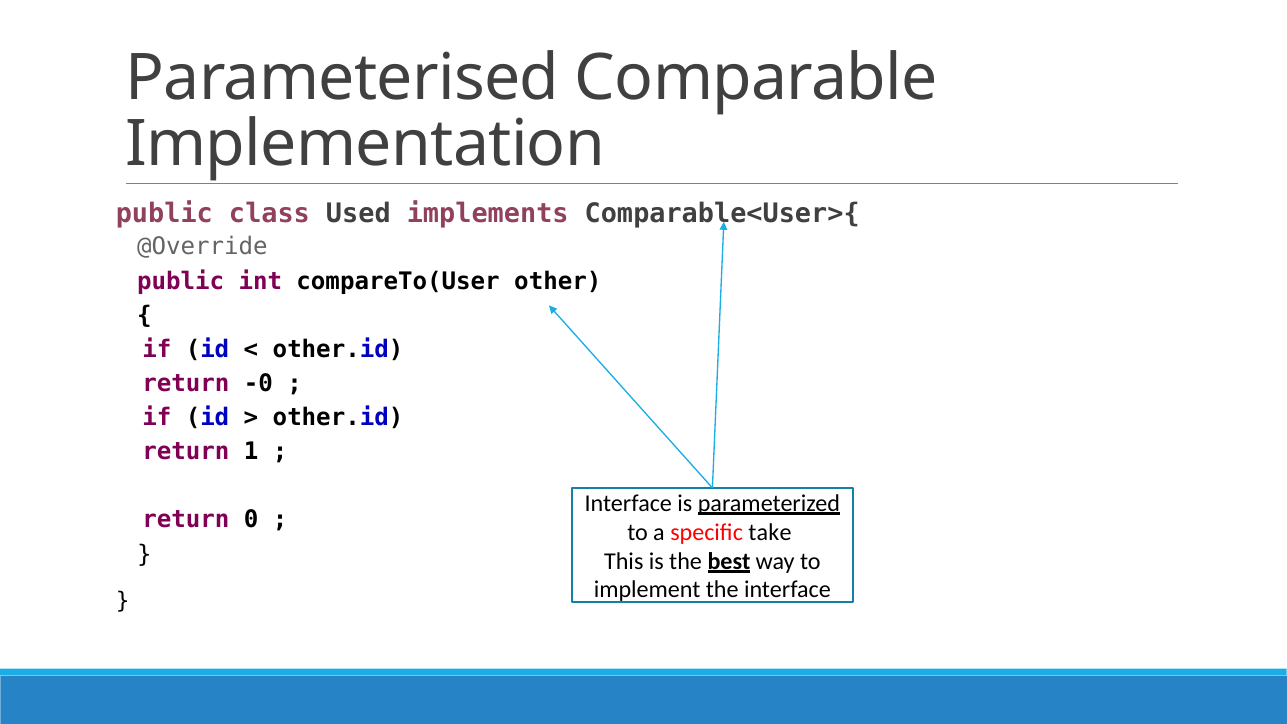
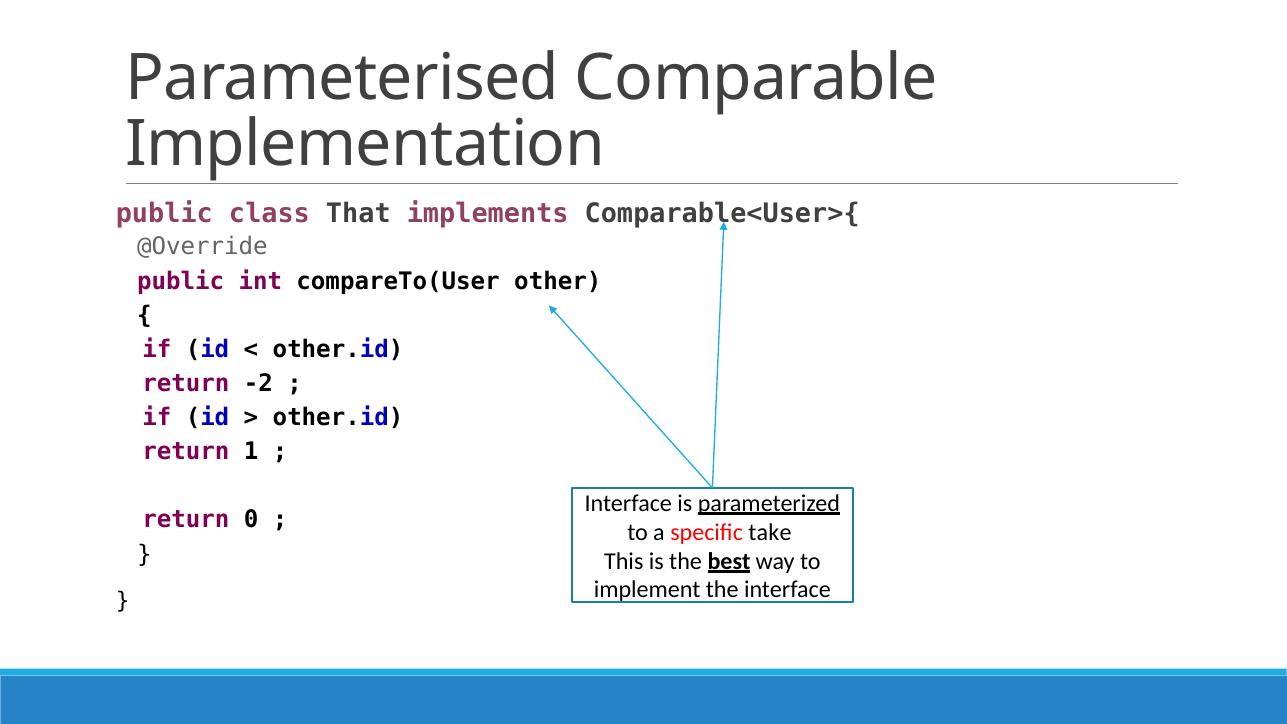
Used: Used -> That
-0: -0 -> -2
